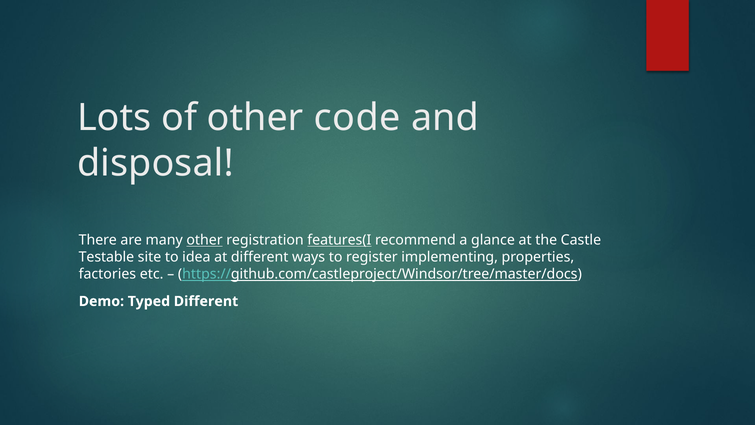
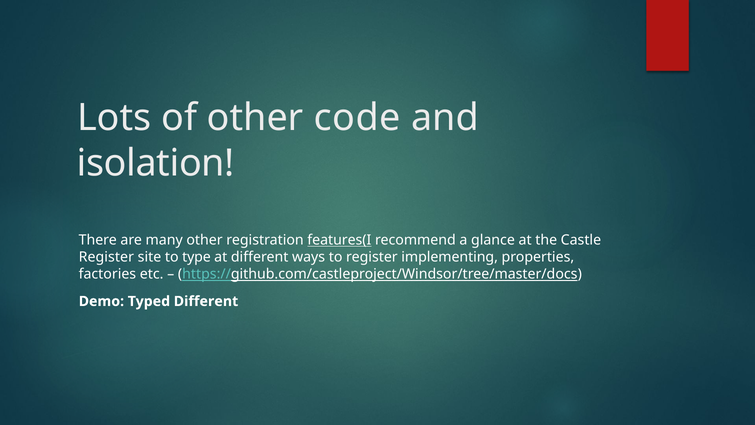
disposal: disposal -> isolation
other at (205, 240) underline: present -> none
Testable at (106, 257): Testable -> Register
idea: idea -> type
